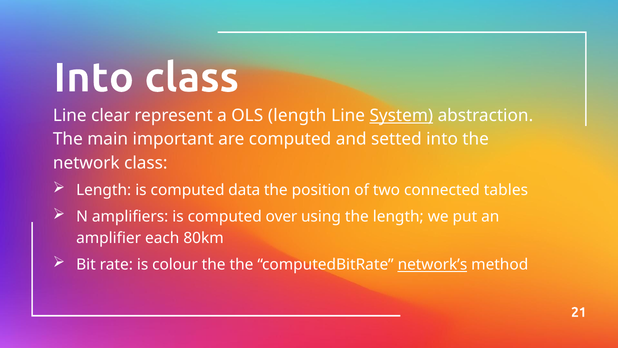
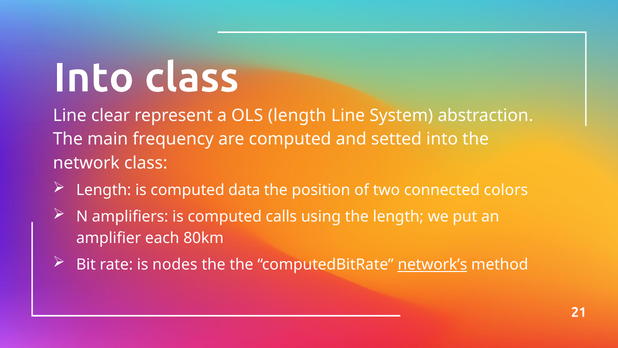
System underline: present -> none
important: important -> frequency
tables: tables -> colors
over: over -> calls
colour: colour -> nodes
